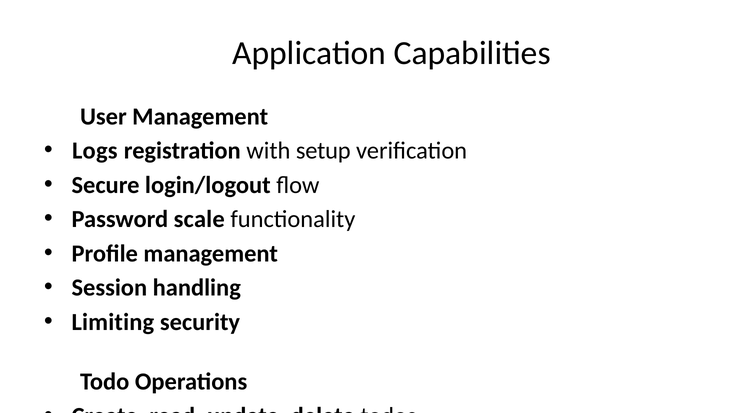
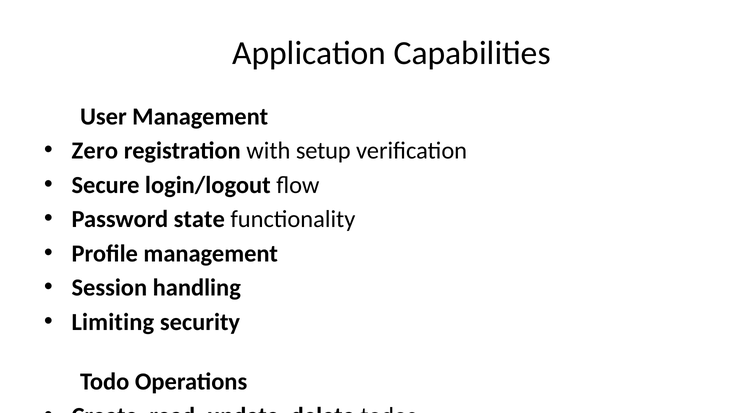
Logs: Logs -> Zero
scale: scale -> state
